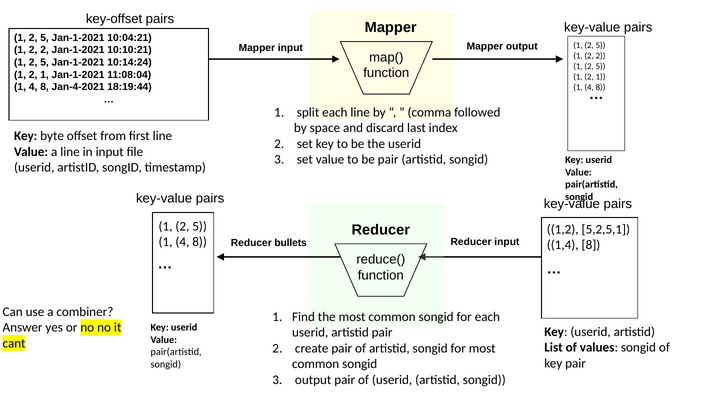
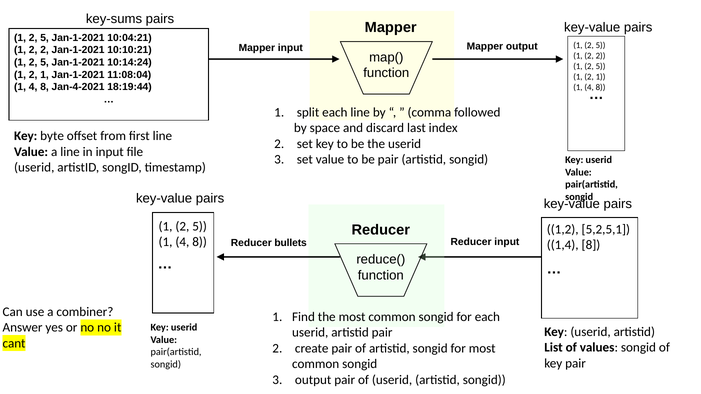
key-offset: key-offset -> key-sums
